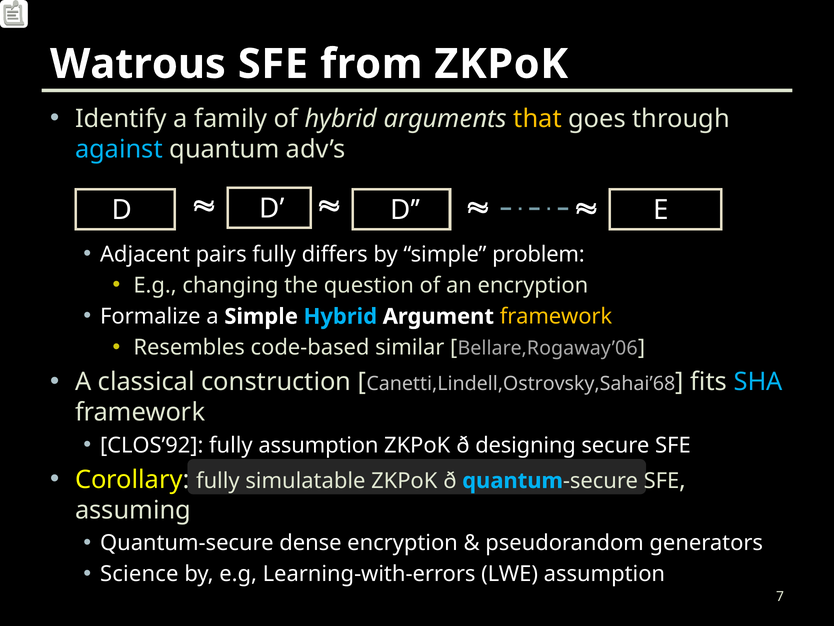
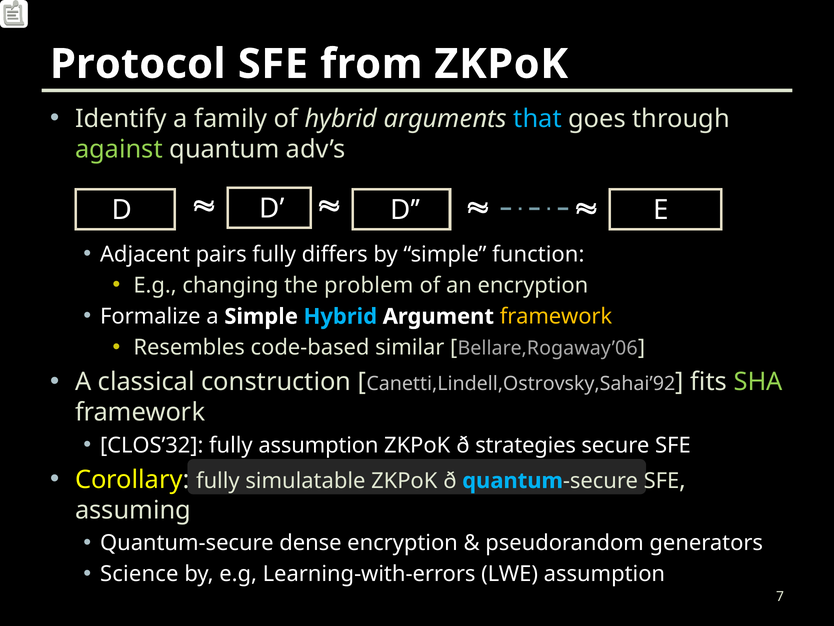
Watrous: Watrous -> Protocol
that colour: yellow -> light blue
against colour: light blue -> light green
problem: problem -> function
question: question -> problem
Canetti,Lindell,Ostrovsky,Sahai’68: Canetti,Lindell,Ostrovsky,Sahai’68 -> Canetti,Lindell,Ostrovsky,Sahai’92
SHA colour: light blue -> light green
CLOS’92: CLOS’92 -> CLOS’32
designing: designing -> strategies
